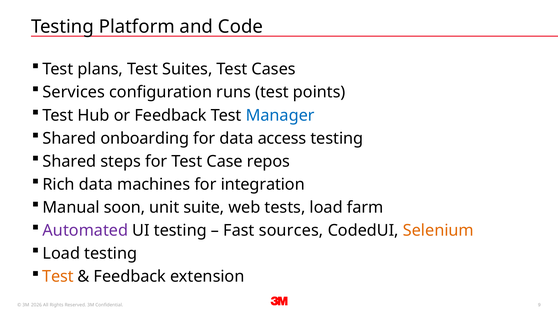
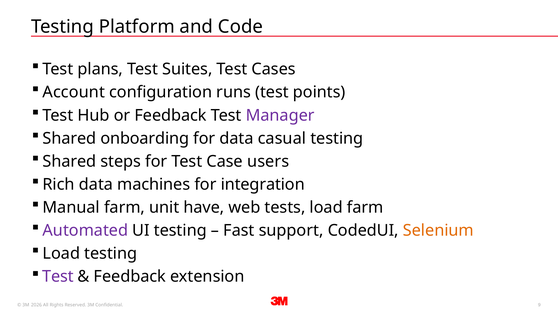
Services: Services -> Account
Manager colour: blue -> purple
access: access -> casual
repos: repos -> users
Manual soon: soon -> farm
suite: suite -> have
sources: sources -> support
Test at (58, 277) colour: orange -> purple
